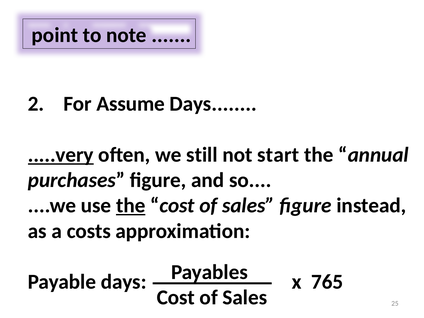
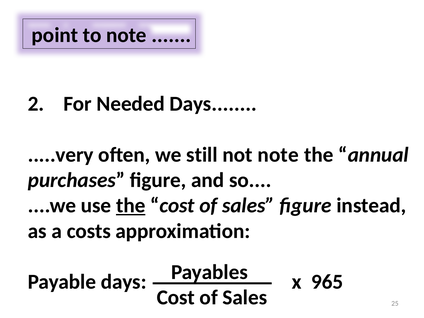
Assume: Assume -> Needed
.....very underline: present -> none
not start: start -> note
765: 765 -> 965
